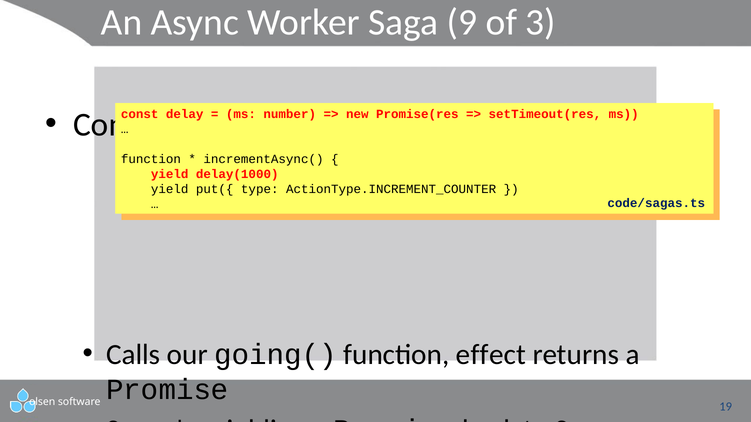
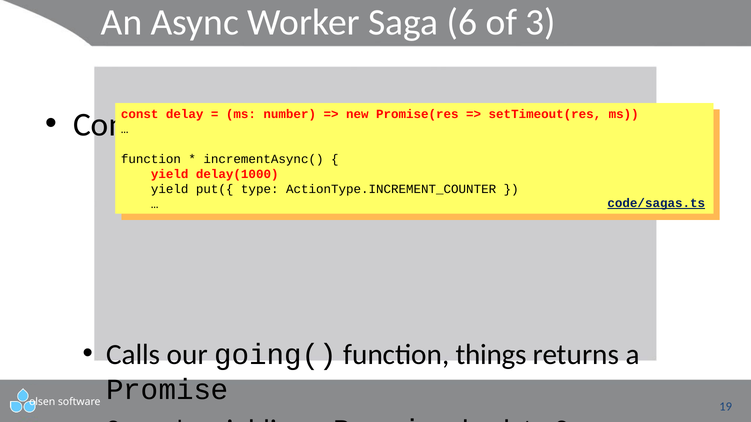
9: 9 -> 6
code/sagas.ts underline: none -> present
effect: effect -> things
